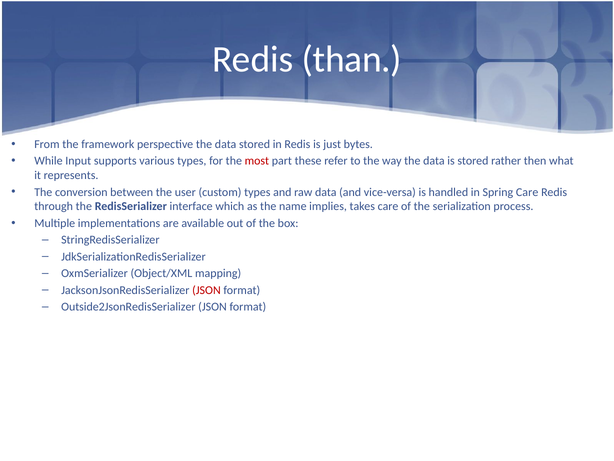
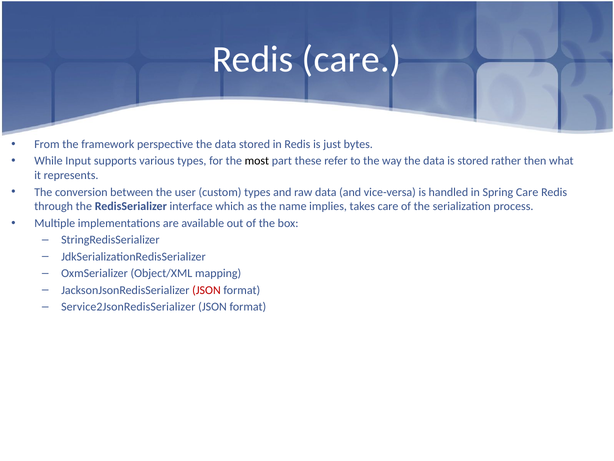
Redis than: than -> care
most colour: red -> black
Outside2JsonRedisSerializer: Outside2JsonRedisSerializer -> Service2JsonRedisSerializer
